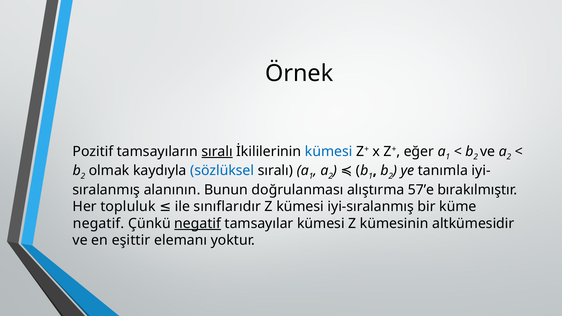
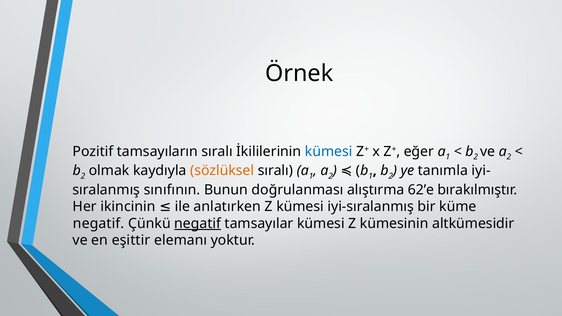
sıralı at (217, 151) underline: present -> none
sözlüksel colour: blue -> orange
alanının: alanının -> sınıfının
57’e: 57’e -> 62’e
topluluk: topluluk -> ikincinin
sınıflarıdır: sınıflarıdır -> anlatırken
